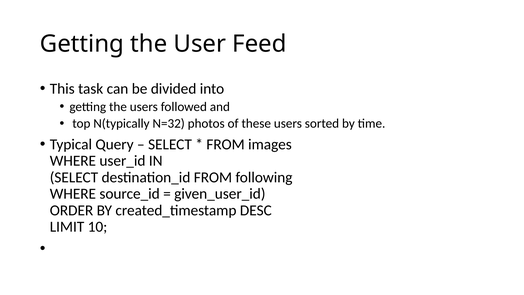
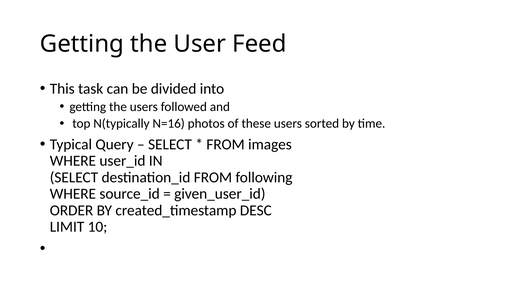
N=32: N=32 -> N=16
